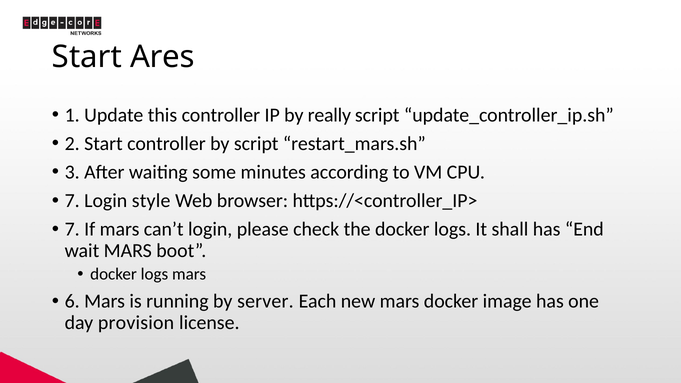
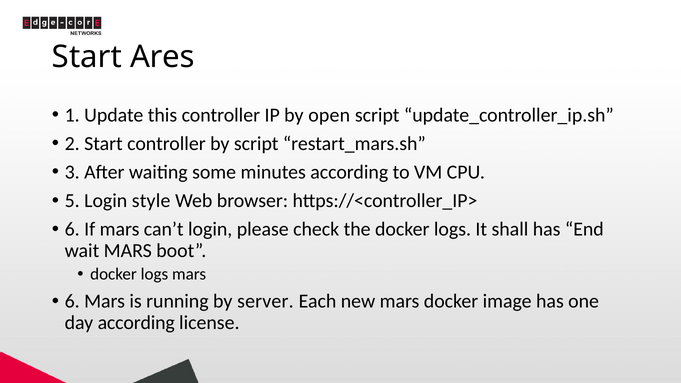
really: really -> open
7 at (72, 201): 7 -> 5
7 at (72, 229): 7 -> 6
day provision: provision -> according
